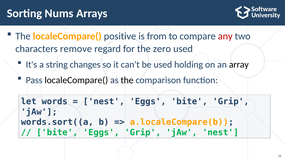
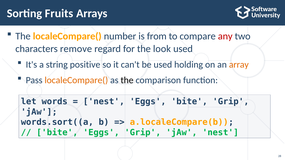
Nums: Nums -> Fruits
positive: positive -> number
zero: zero -> look
changes: changes -> positive
array colour: black -> orange
localeCompare( at (76, 80) colour: black -> orange
